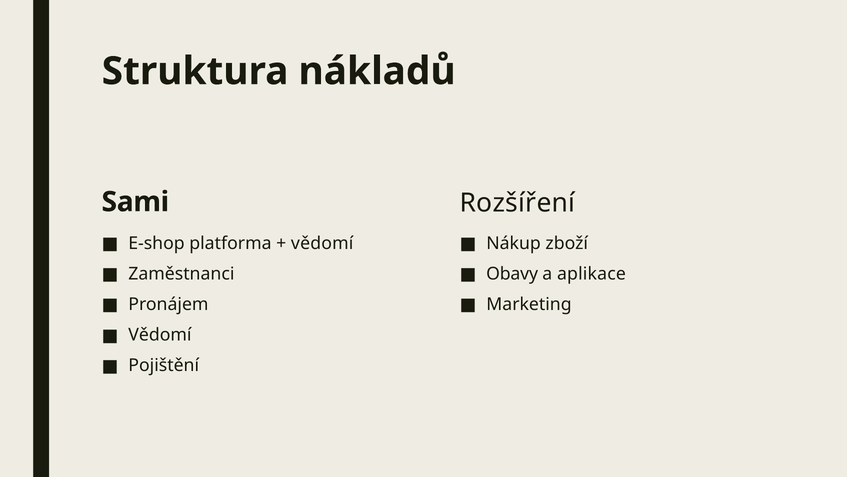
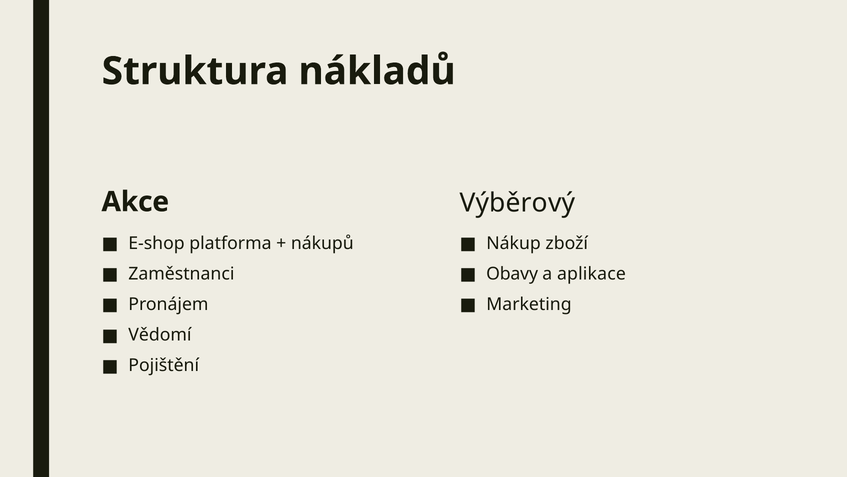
Rozšíření: Rozšíření -> Výběrový
Sami: Sami -> Akce
vědomí at (322, 243): vědomí -> nákupů
